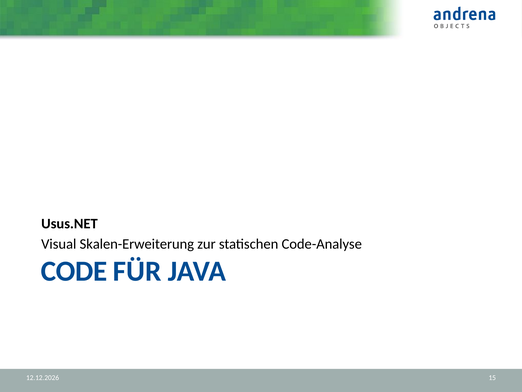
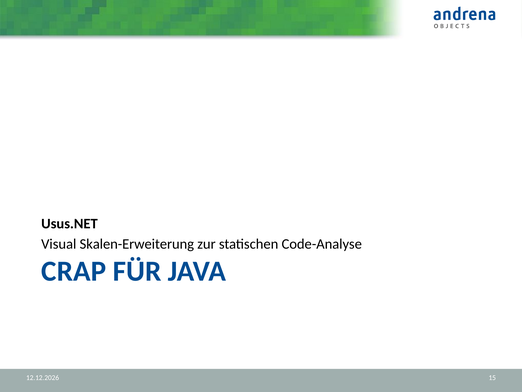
CODE: CODE -> CRAP
